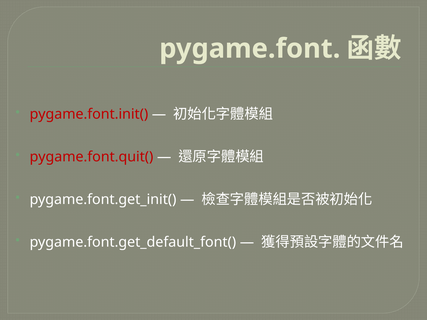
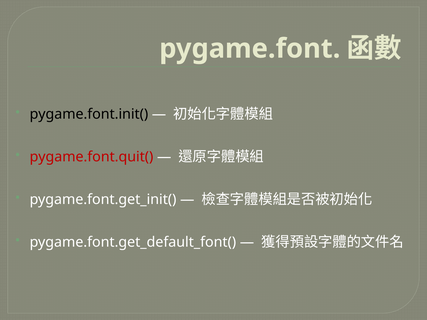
pygame.font.init( colour: red -> black
